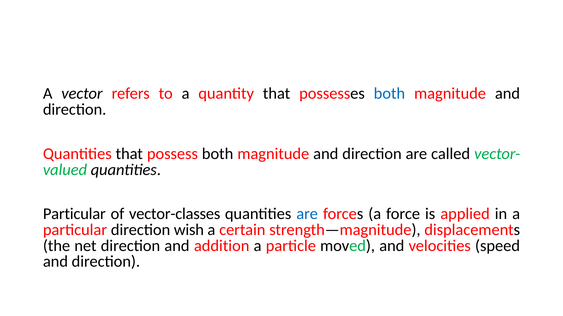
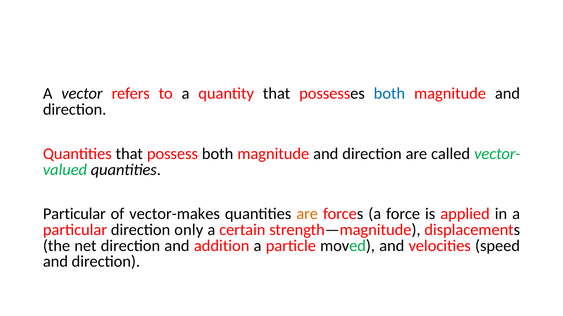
vector-classes: vector-classes -> vector-makes
are at (307, 214) colour: blue -> orange
wish: wish -> only
